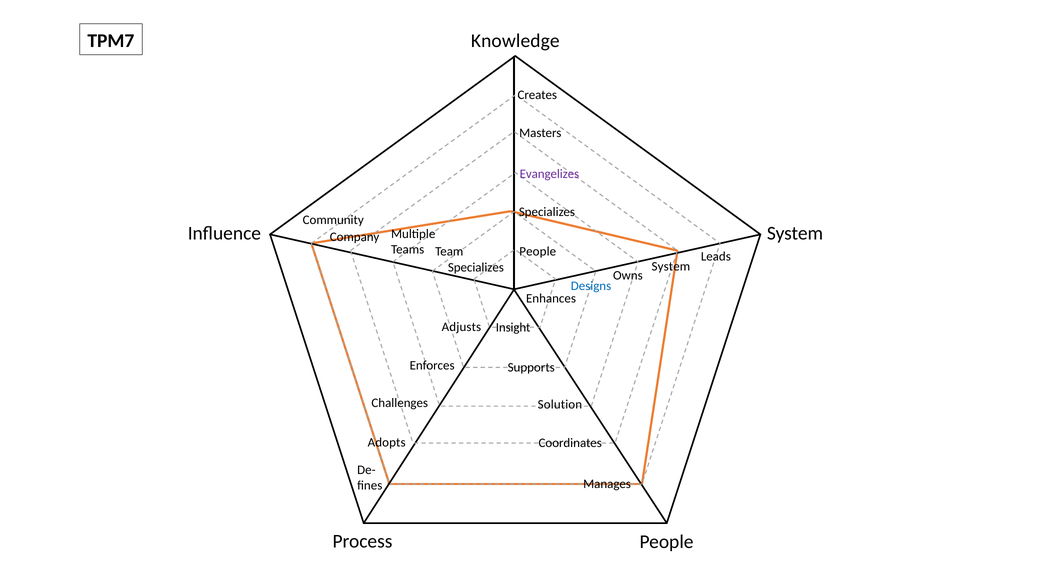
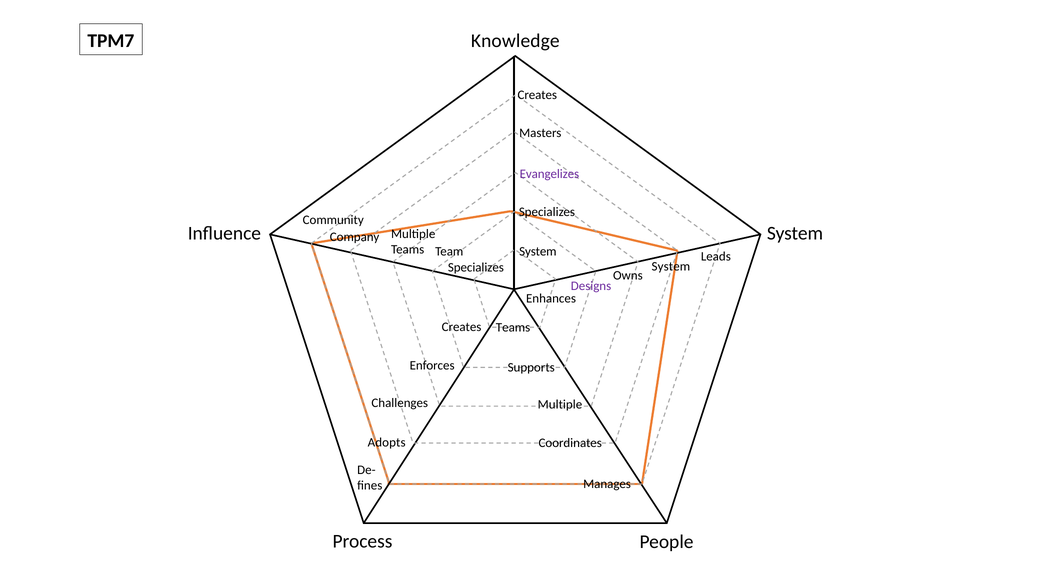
People at (538, 251): People -> System
Designs colour: blue -> purple
Adjusts at (461, 327): Adjusts -> Creates
Insight at (513, 328): Insight -> Teams
Solution at (560, 405): Solution -> Multiple
